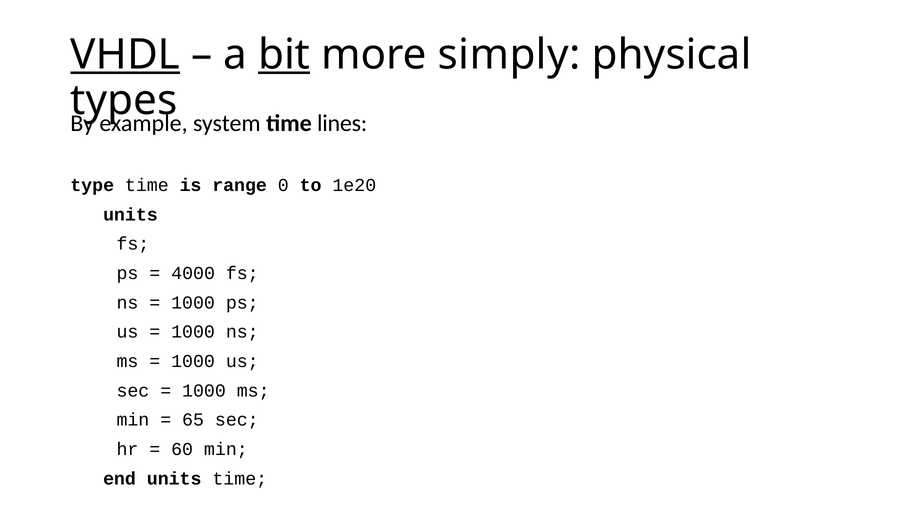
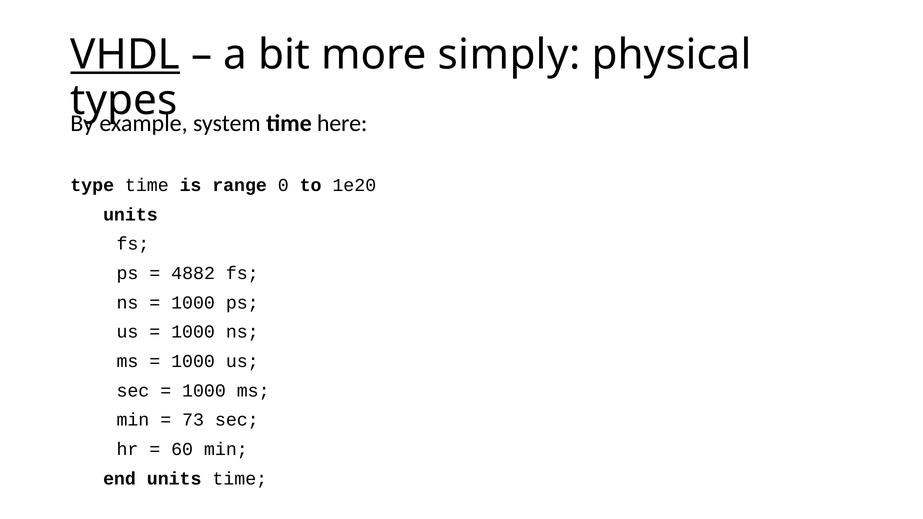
bit underline: present -> none
lines: lines -> here
4000: 4000 -> 4882
65: 65 -> 73
